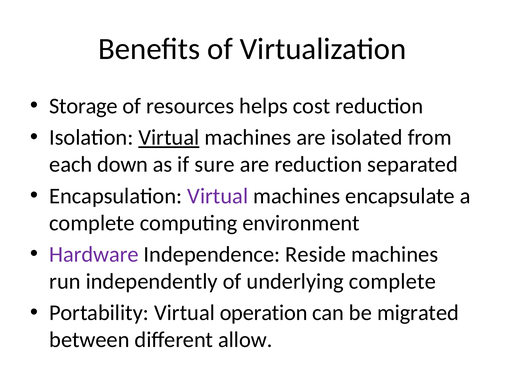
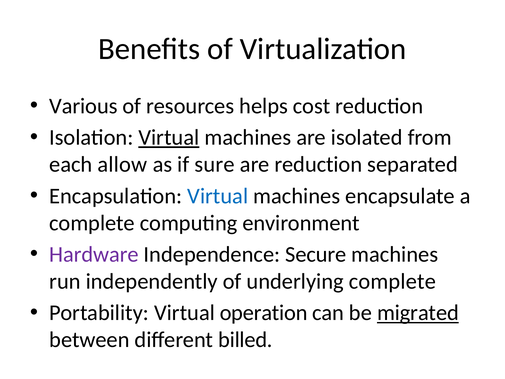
Storage: Storage -> Various
down: down -> allow
Virtual at (218, 196) colour: purple -> blue
Reside: Reside -> Secure
migrated underline: none -> present
allow: allow -> billed
